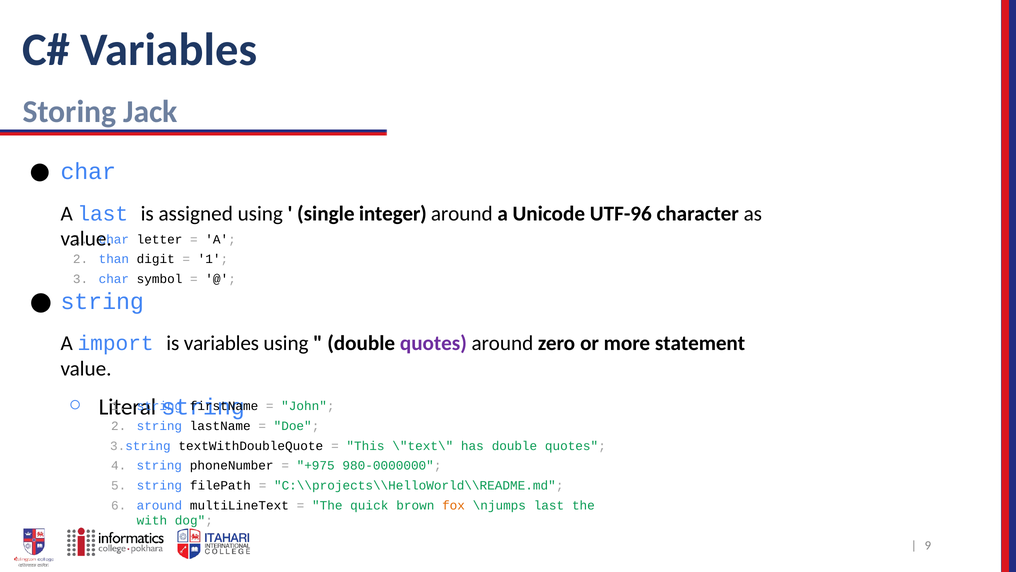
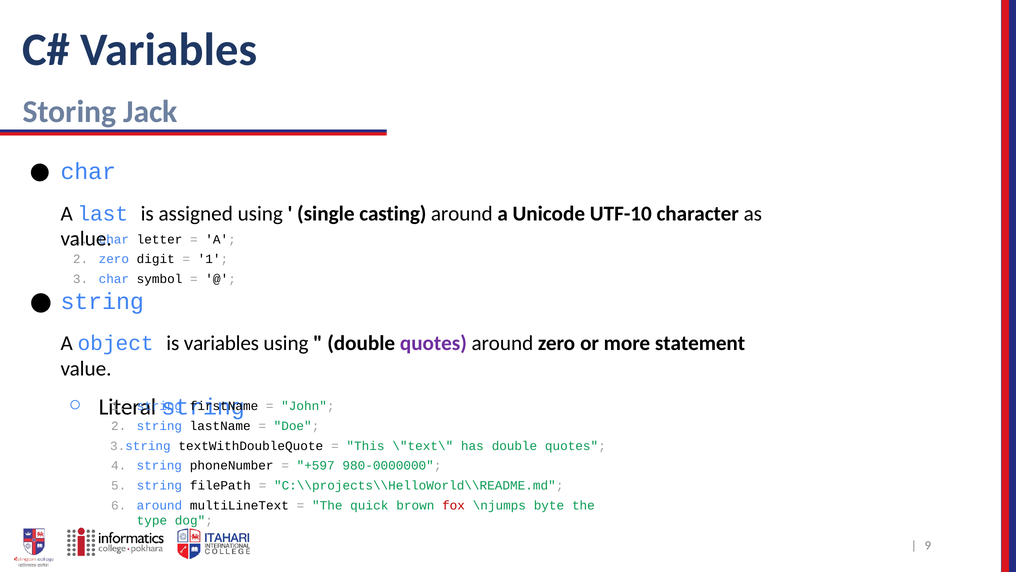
integer: integer -> casting
UTF-96: UTF-96 -> UTF-10
than at (114, 259): than -> zero
import: import -> object
+975: +975 -> +597
fox colour: orange -> red
\njumps last: last -> byte
with: with -> type
